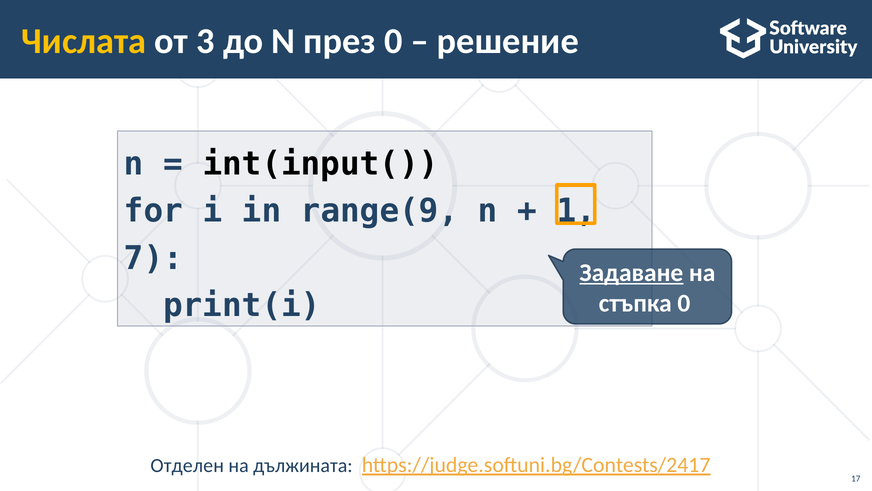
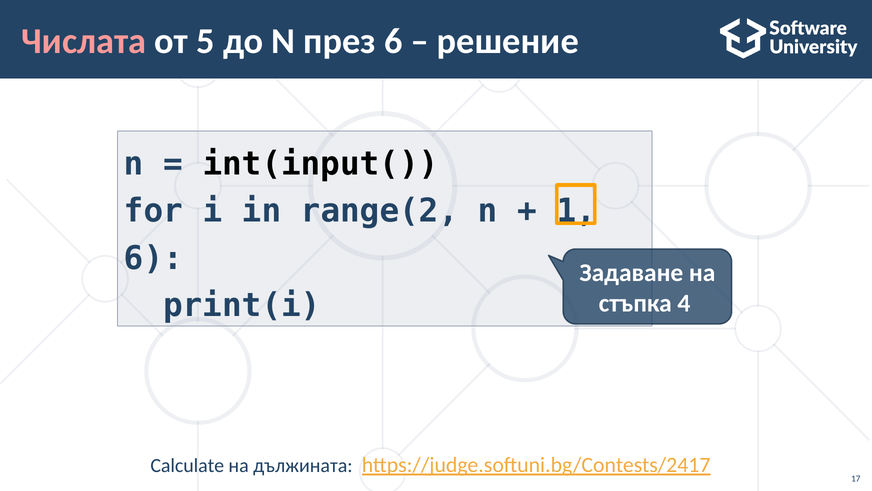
Числата colour: yellow -> pink
3: 3 -> 5
през 0: 0 -> 6
range(9: range(9 -> range(2
7 at (153, 258): 7 -> 6
Задаване underline: present -> none
стъпка 0: 0 -> 4
Отделен: Отделен -> Calculate
